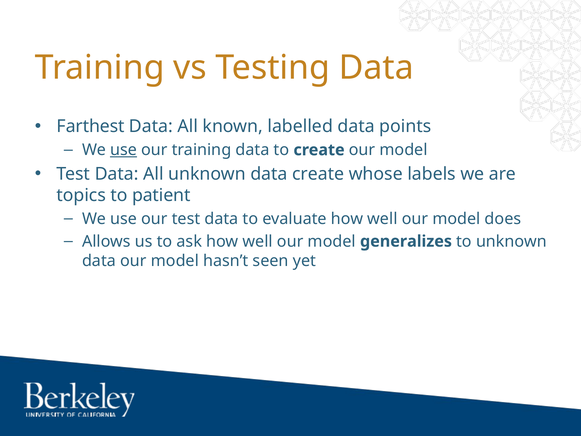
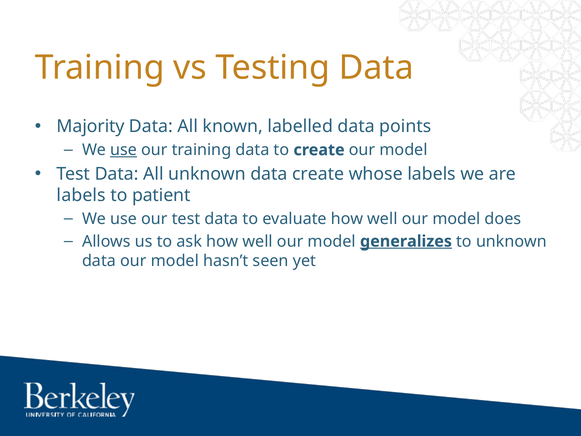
Farthest: Farthest -> Majority
topics at (81, 195): topics -> labels
generalizes underline: none -> present
